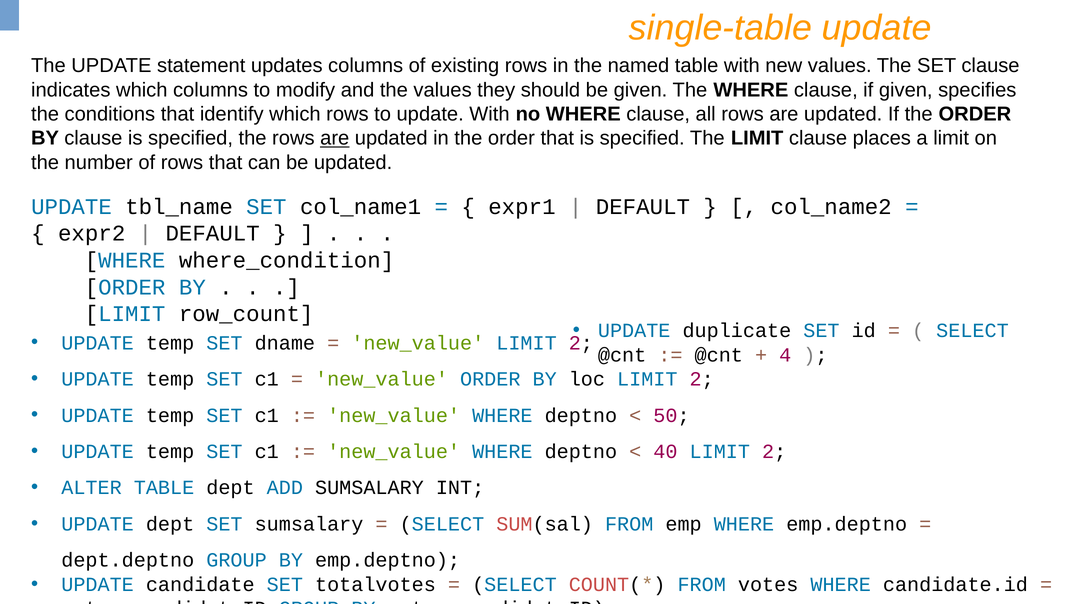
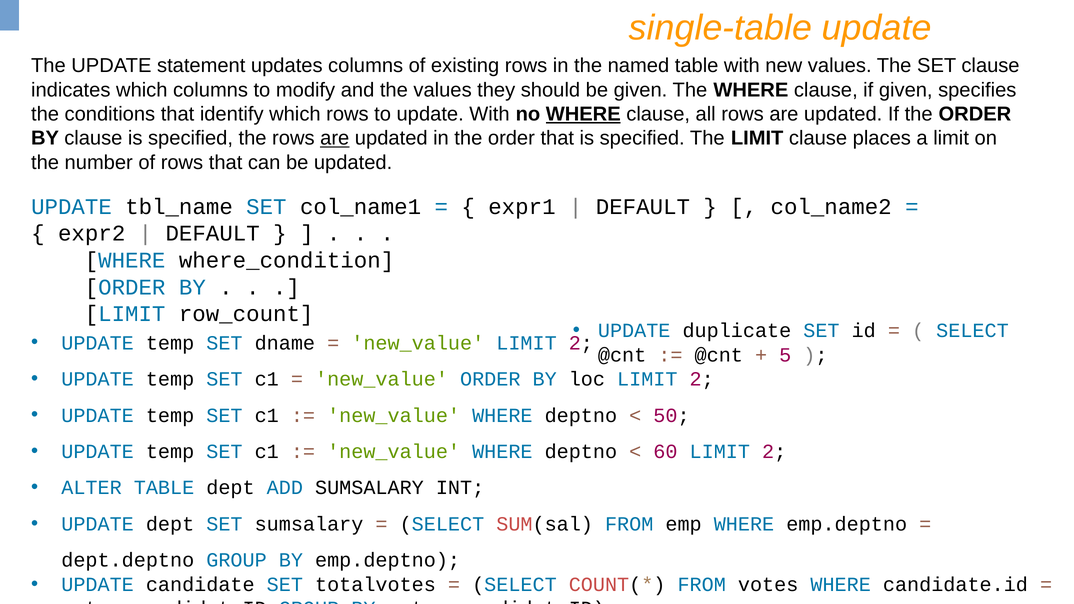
WHERE at (583, 114) underline: none -> present
4: 4 -> 5
40: 40 -> 60
